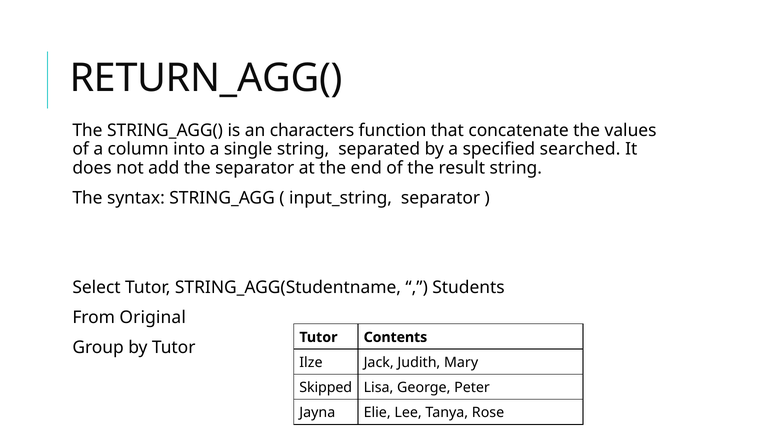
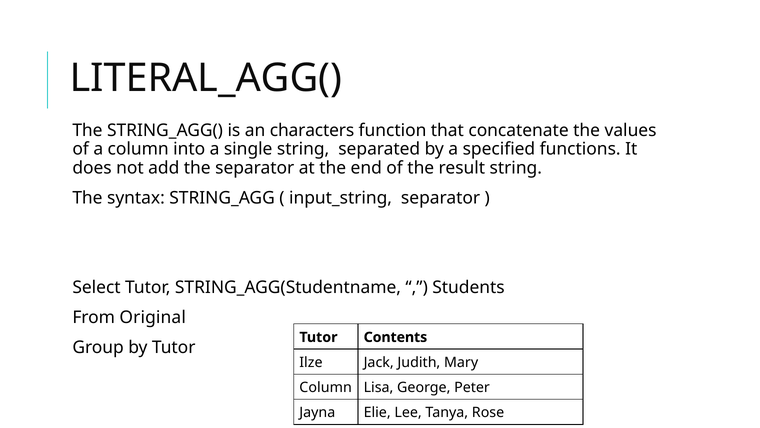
RETURN_AGG(: RETURN_AGG( -> LITERAL_AGG(
searched: searched -> functions
Skipped at (326, 387): Skipped -> Column
